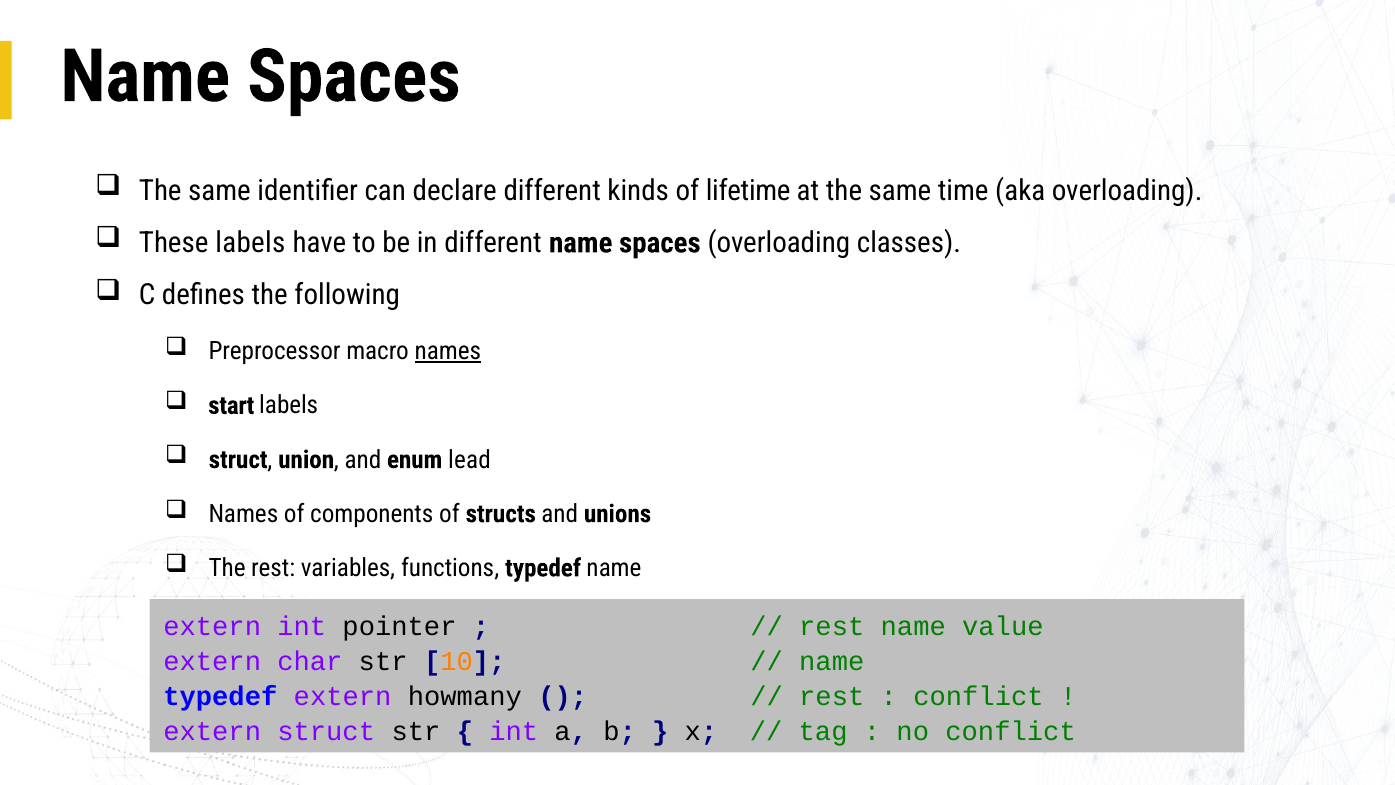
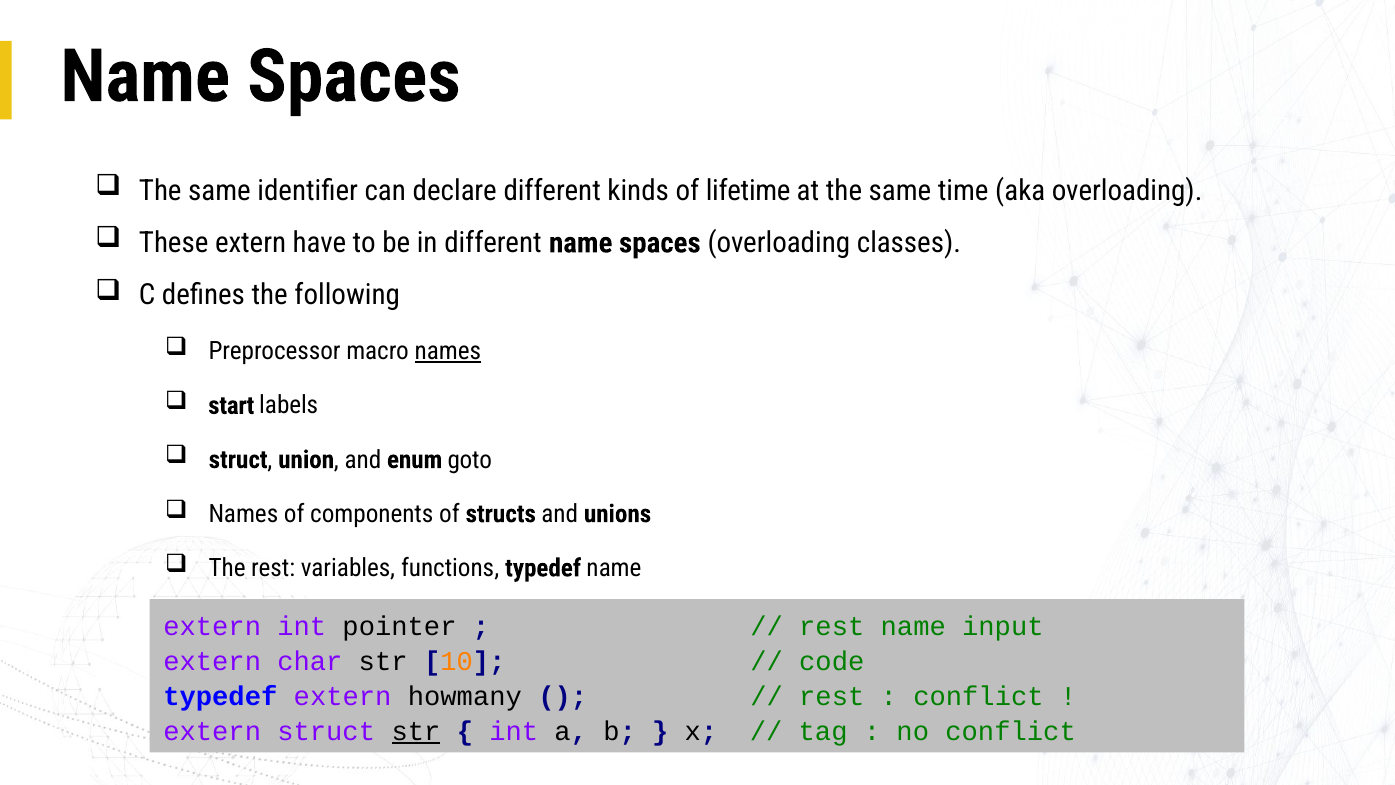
These labels: labels -> extern
lead: lead -> goto
value: value -> input
name at (832, 661): name -> code
str at (416, 731) underline: none -> present
